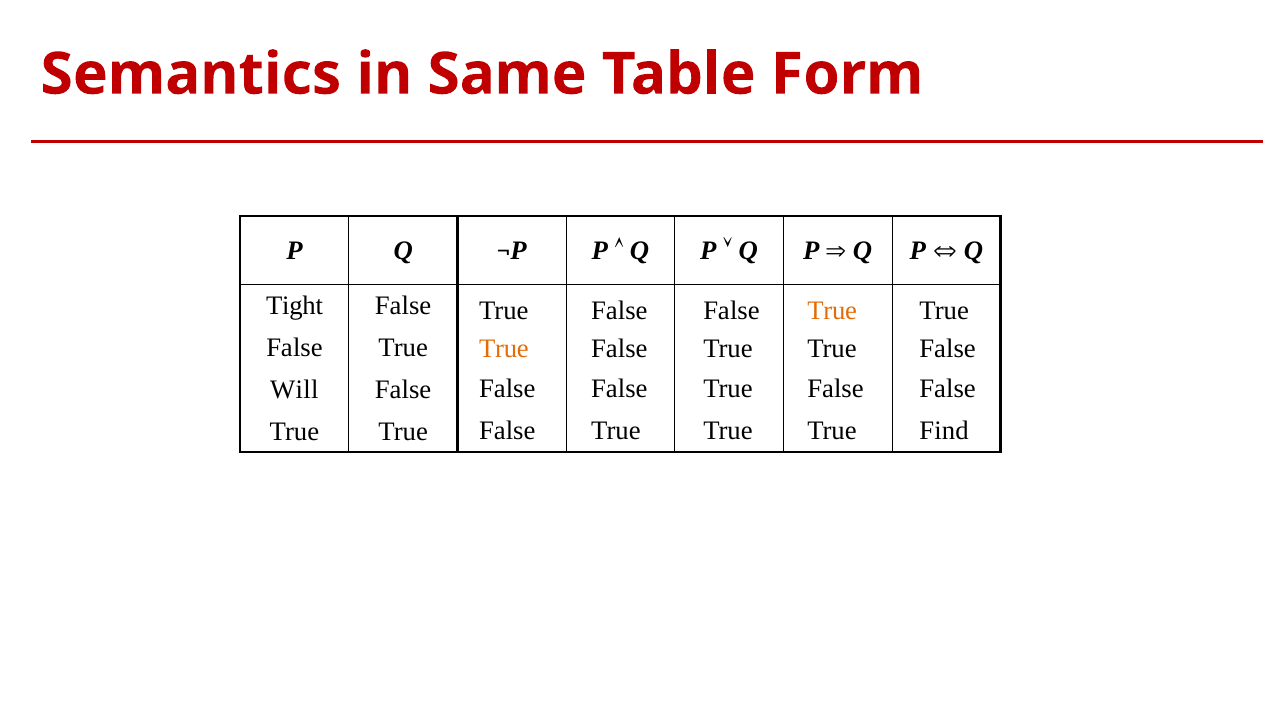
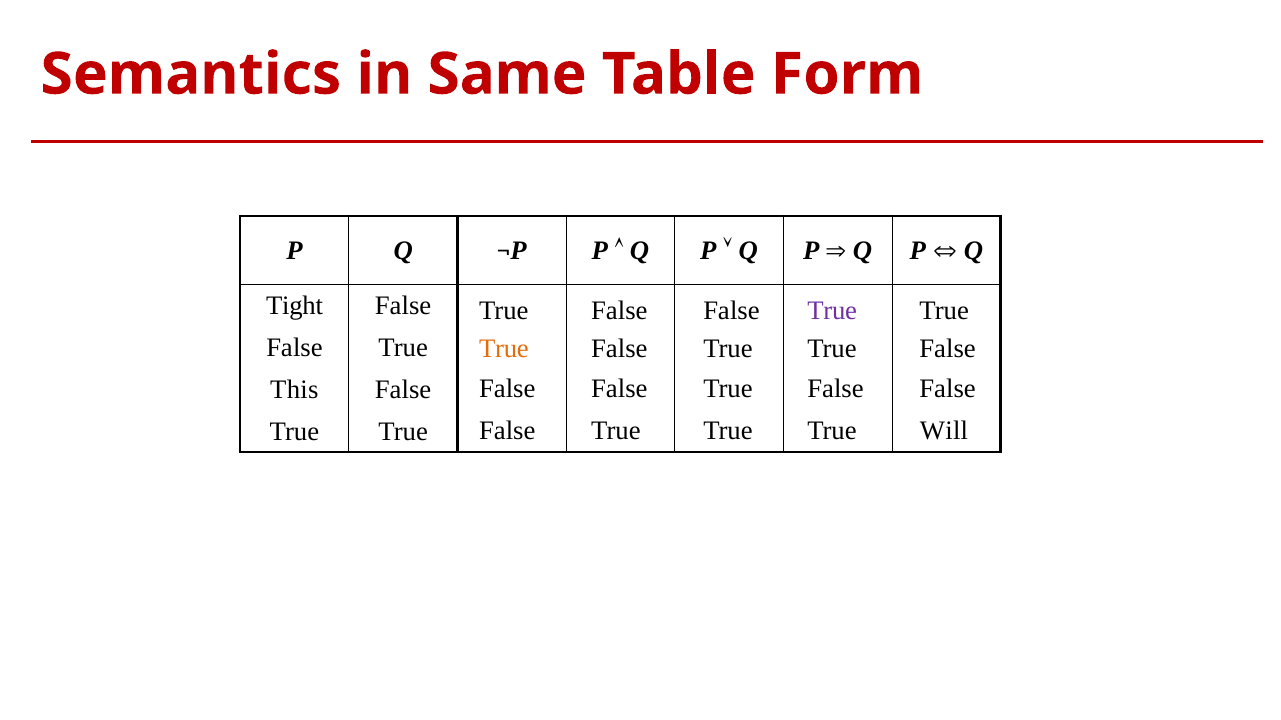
True at (832, 311) colour: orange -> purple
Will: Will -> This
Find: Find -> Will
